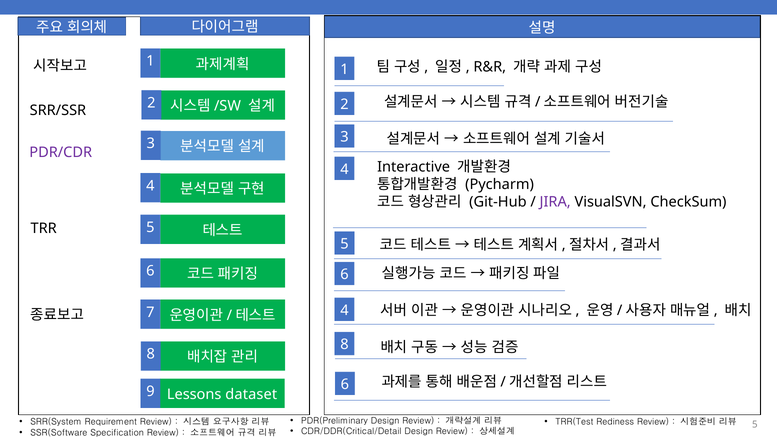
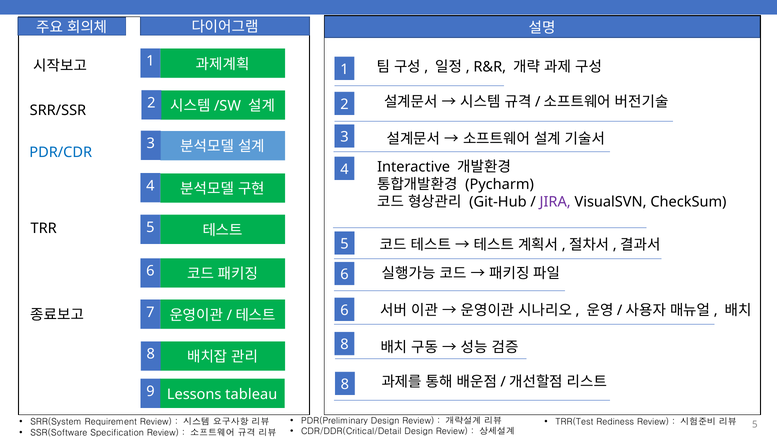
PDR/CDR colour: purple -> blue
4 at (344, 310): 4 -> 6
9 6: 6 -> 8
dataset: dataset -> tableau
